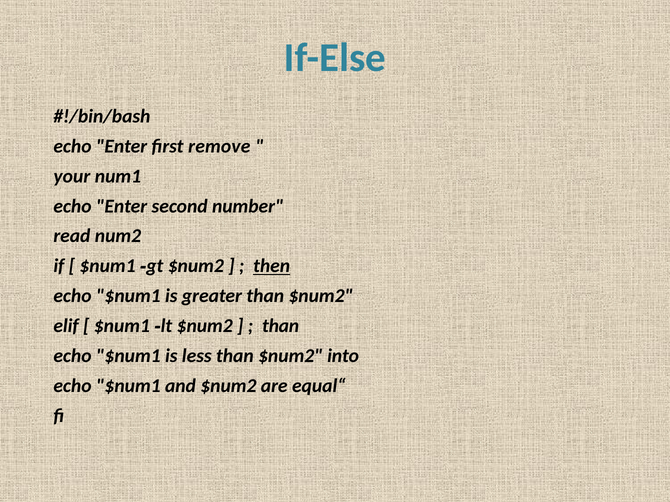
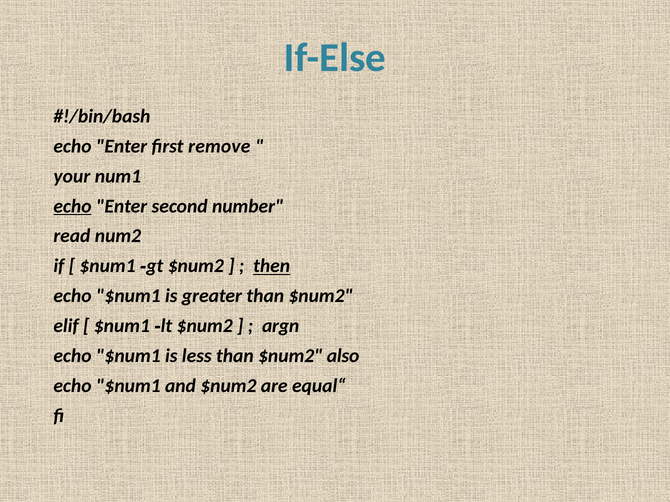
echo at (72, 206) underline: none -> present
than at (281, 326): than -> argn
into: into -> also
